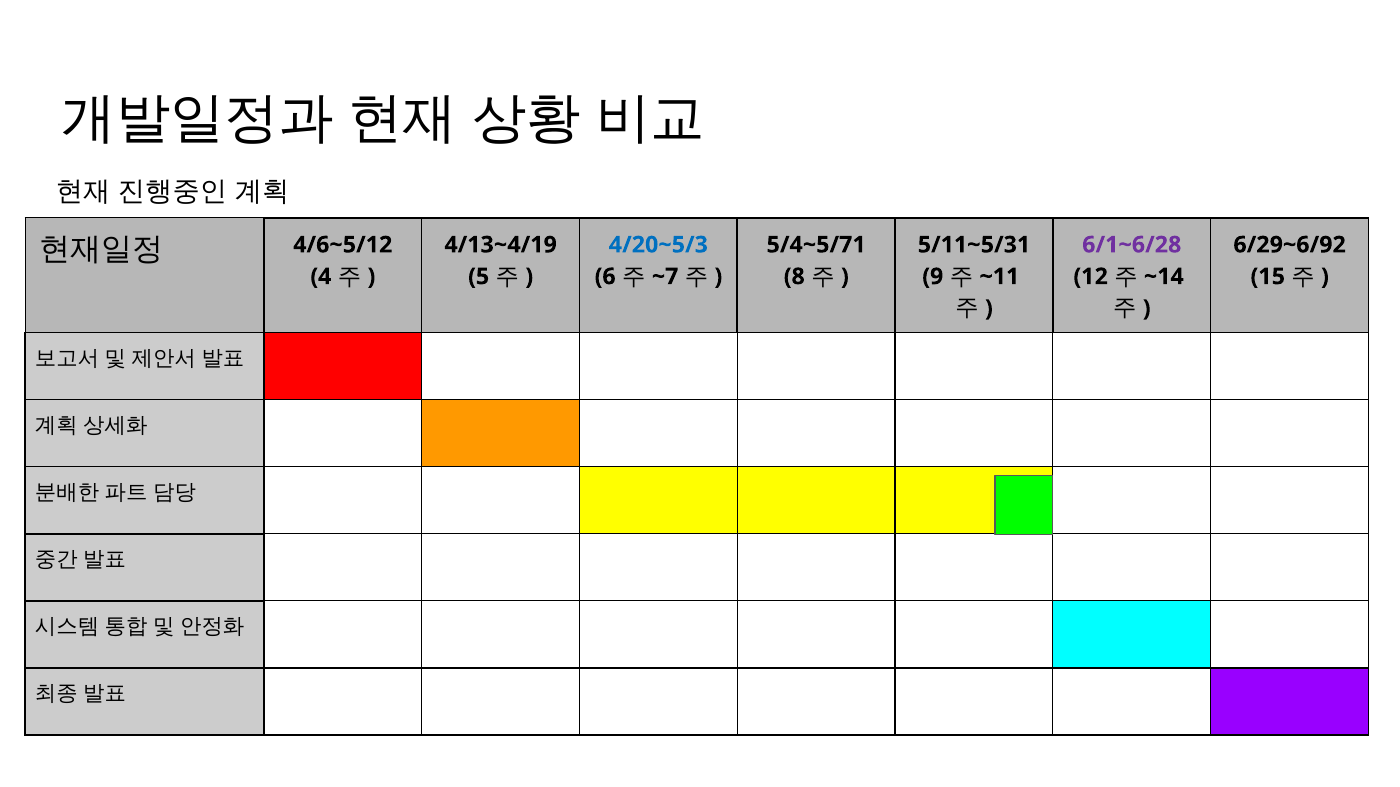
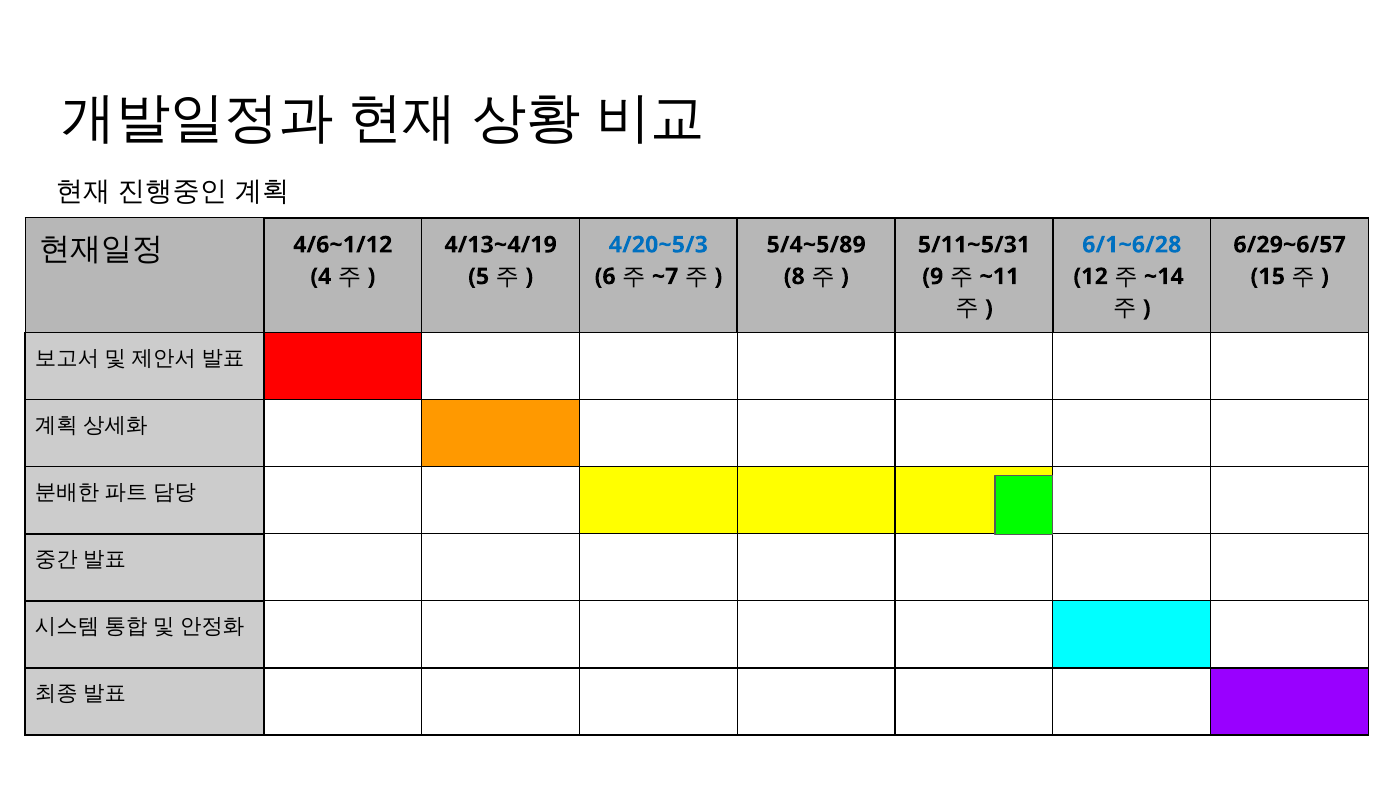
5/4~5/71: 5/4~5/71 -> 5/4~5/89
6/1~6/28 colour: purple -> blue
6/29~6/92: 6/29~6/92 -> 6/29~6/57
4/6~5/12: 4/6~5/12 -> 4/6~1/12
